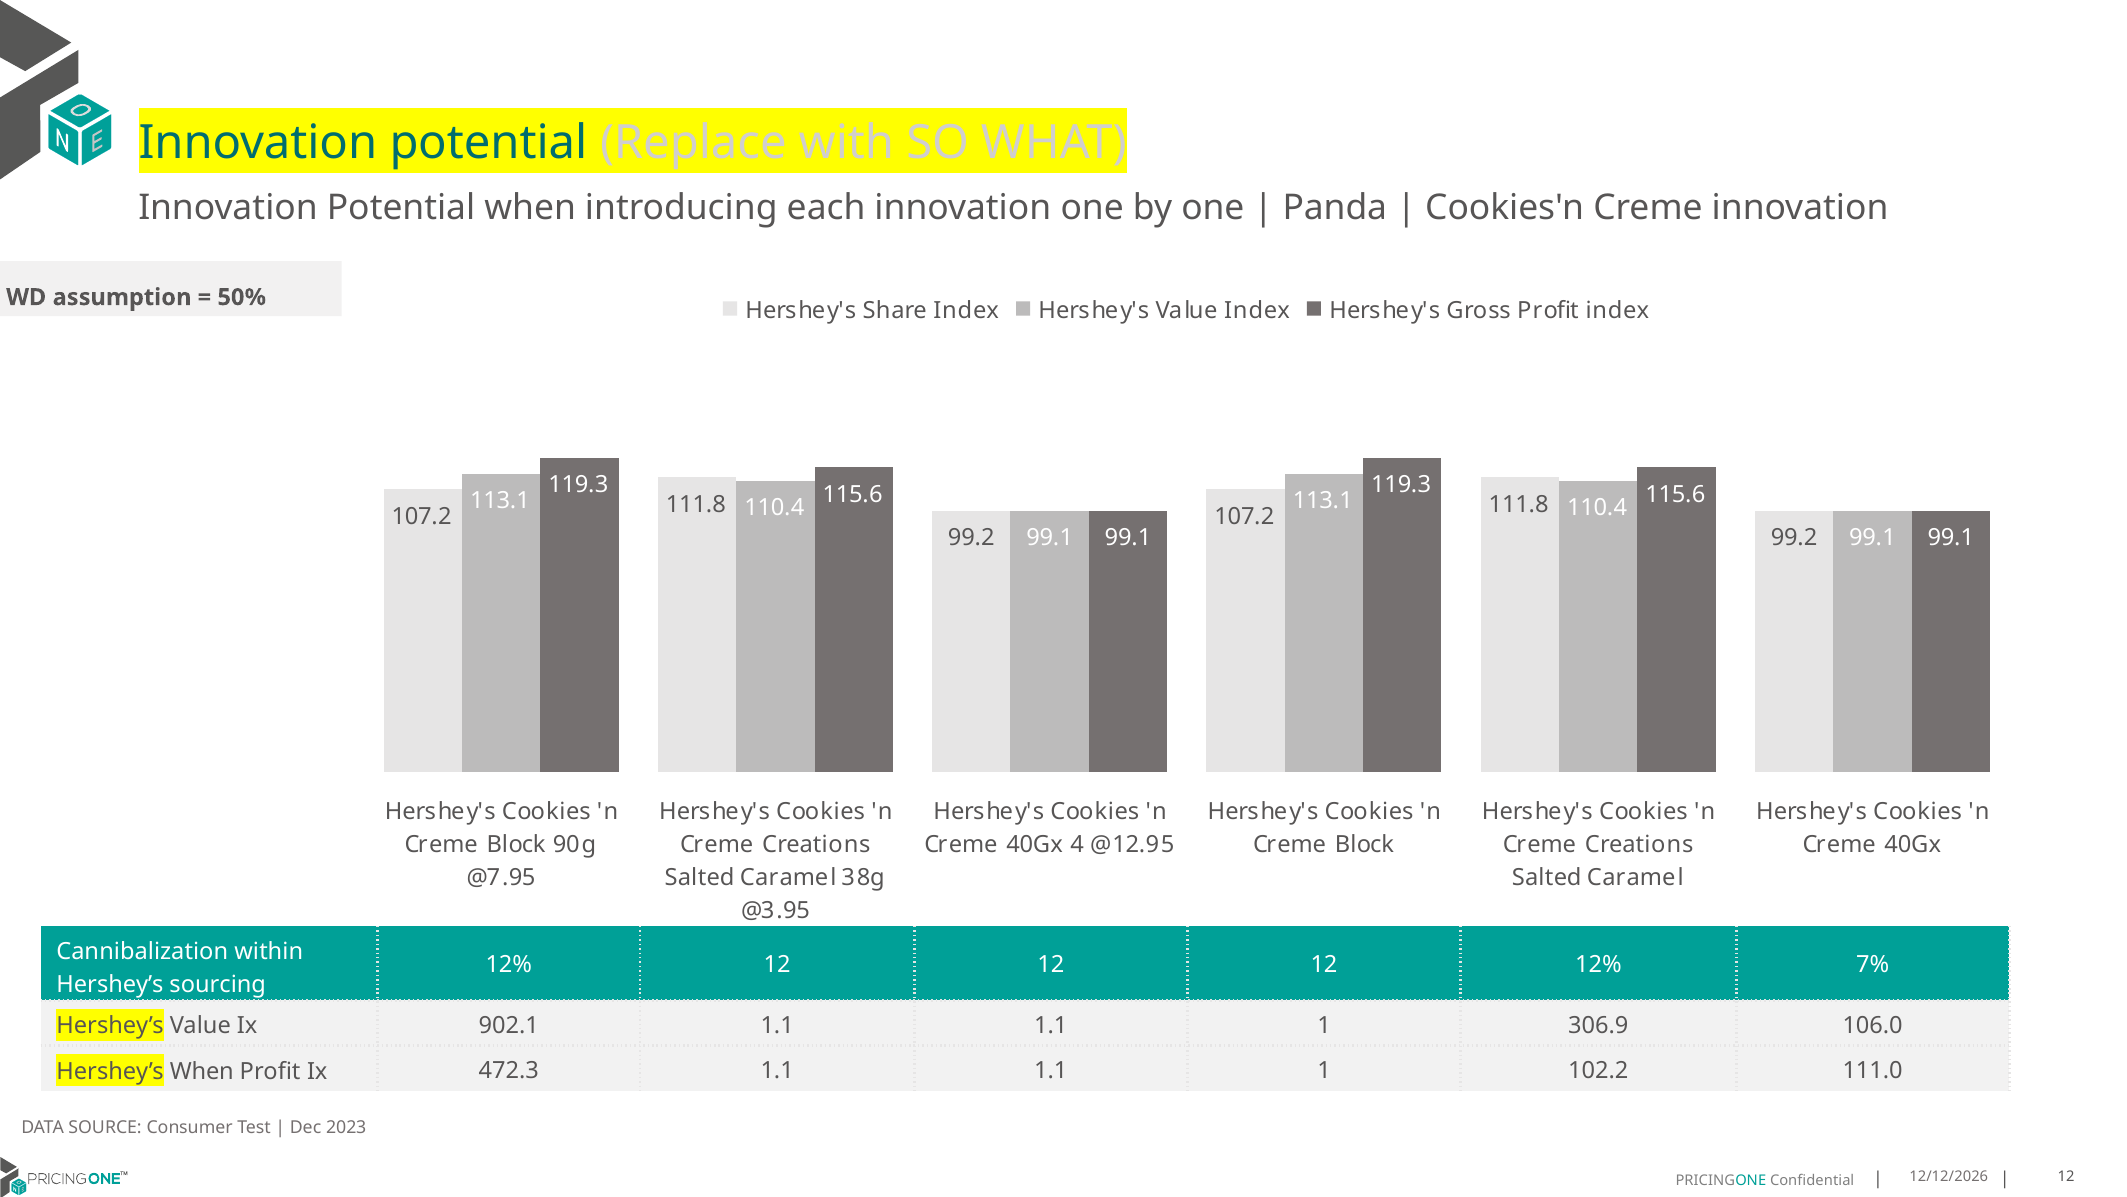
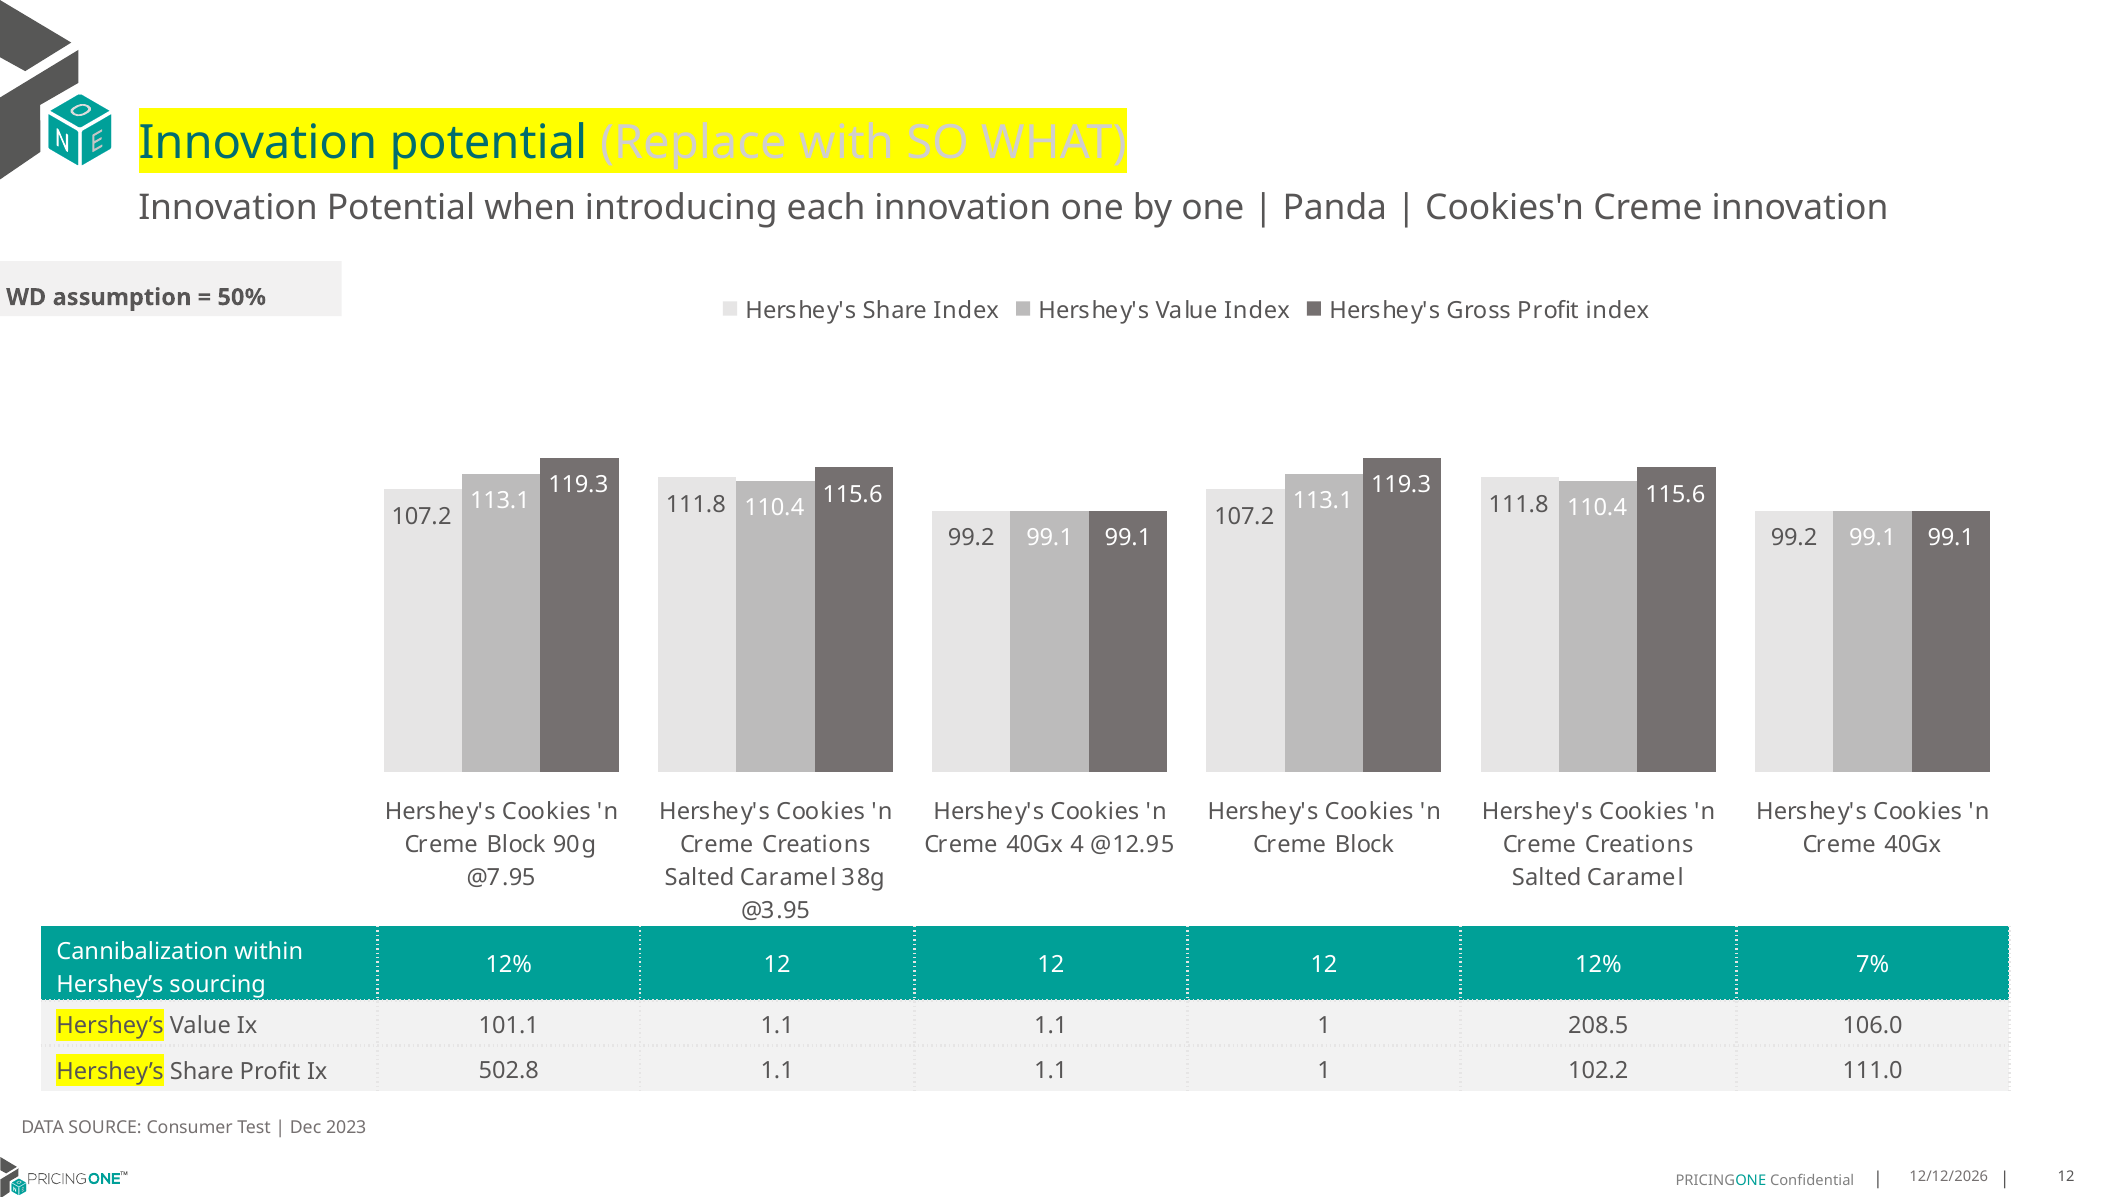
902.1: 902.1 -> 101.1
306.9: 306.9 -> 208.5
Hershey’s When: When -> Share
472.3: 472.3 -> 502.8
